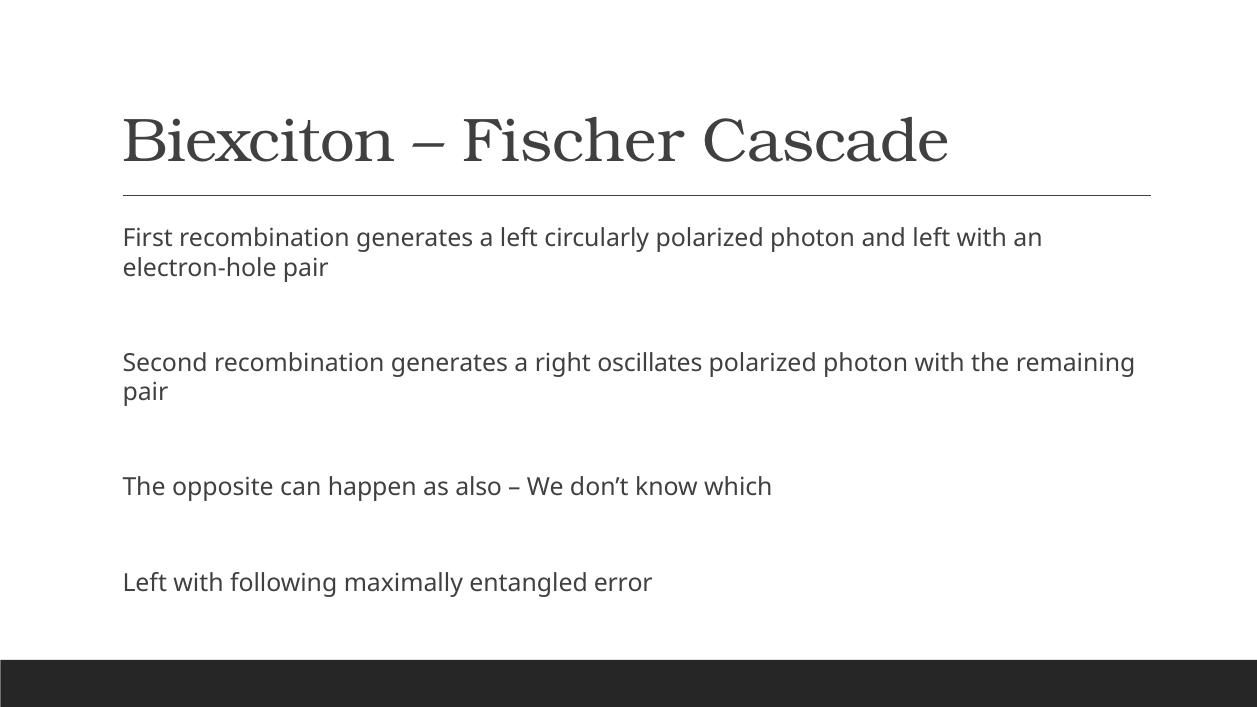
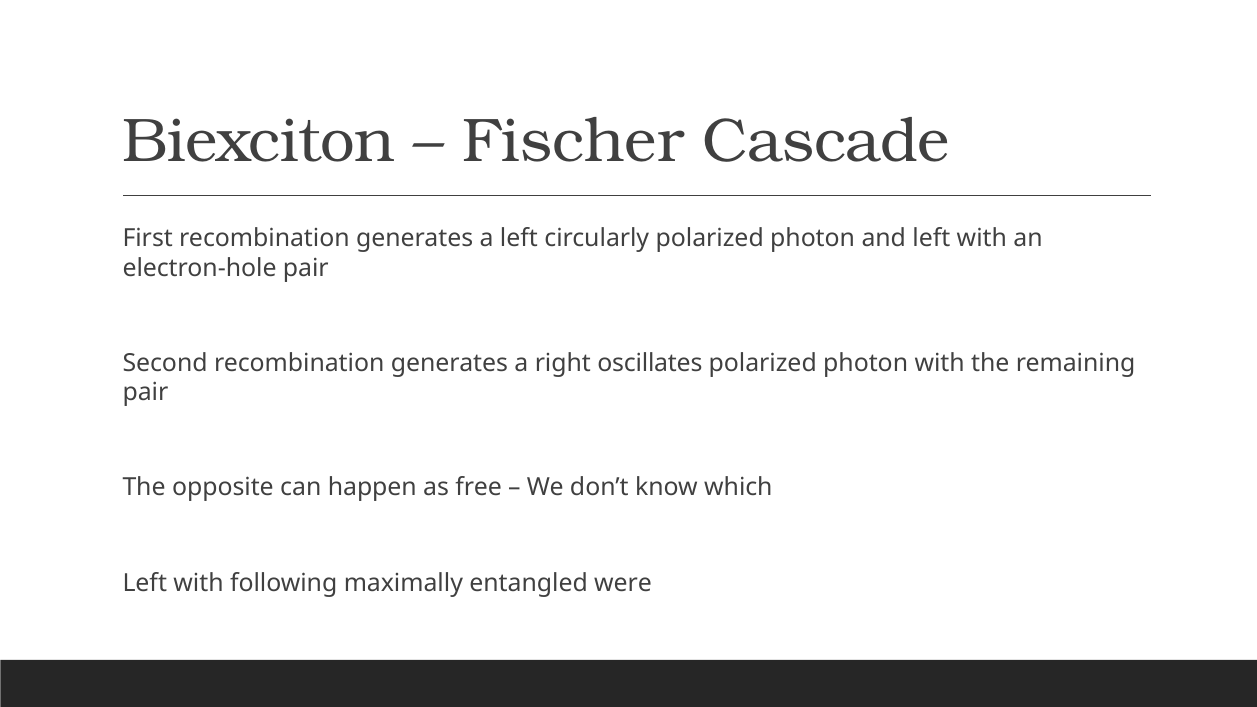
also: also -> free
error: error -> were
